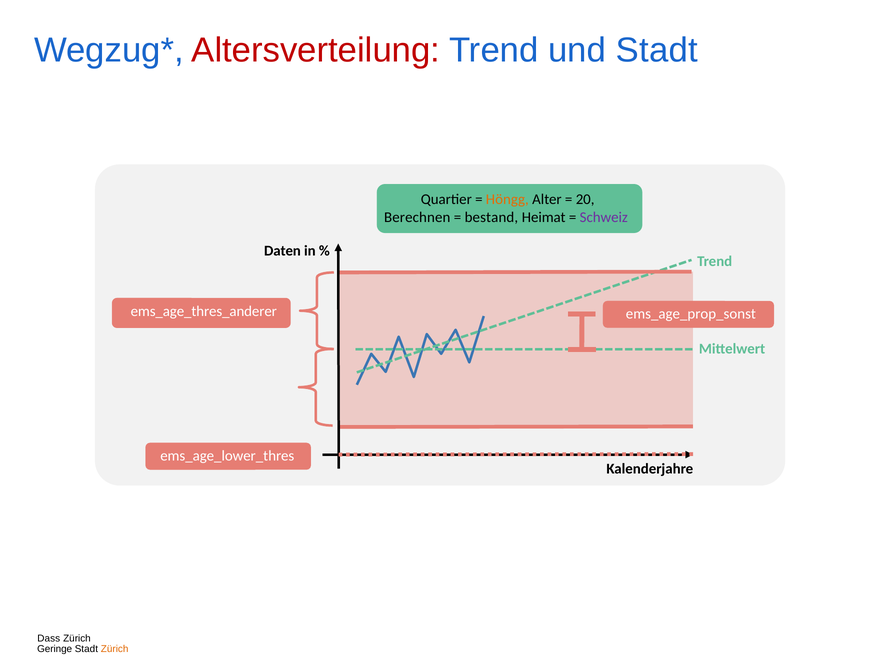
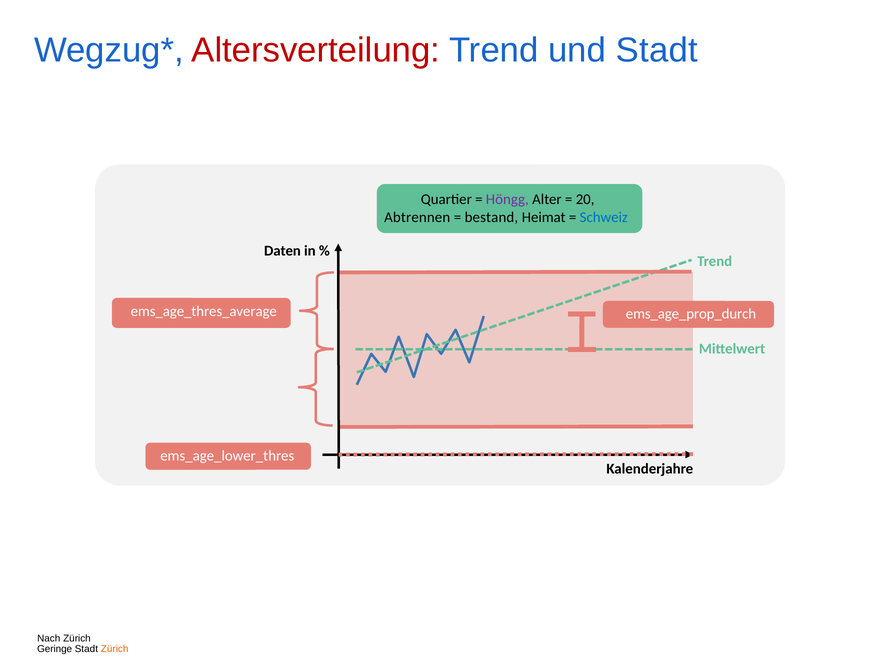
Höngg colour: orange -> purple
Berechnen: Berechnen -> Abtrennen
Schweiz colour: purple -> blue
ems_age_thres_anderer: ems_age_thres_anderer -> ems_age_thres_average
ems_age_prop_sonst: ems_age_prop_sonst -> ems_age_prop_durch
Dass: Dass -> Nach
